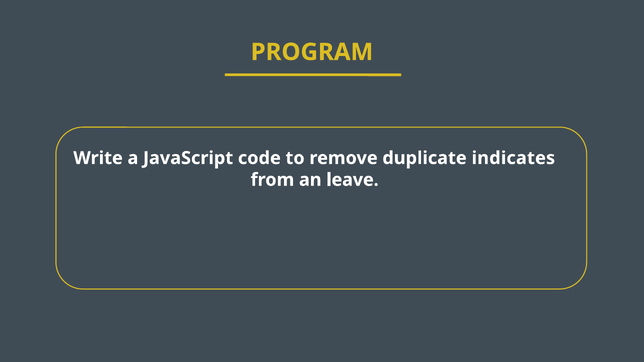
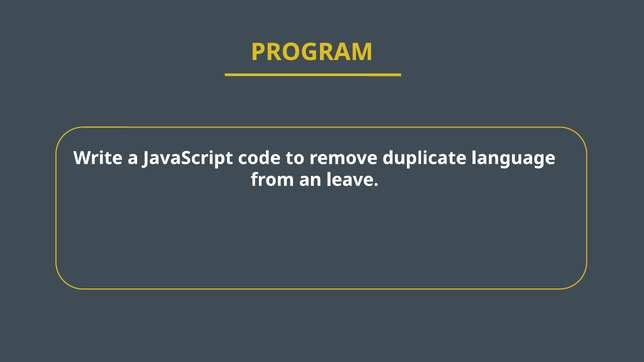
indicates: indicates -> language
